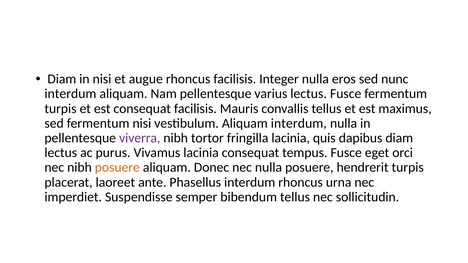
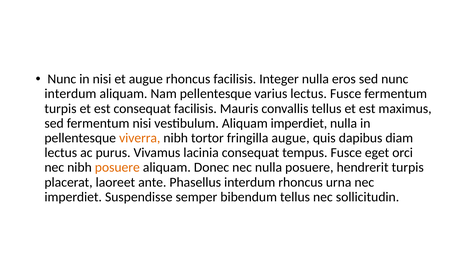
Diam at (62, 79): Diam -> Nunc
Aliquam interdum: interdum -> imperdiet
viverra colour: purple -> orange
fringilla lacinia: lacinia -> augue
